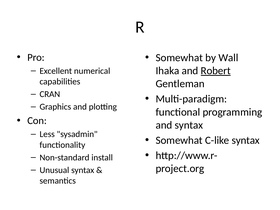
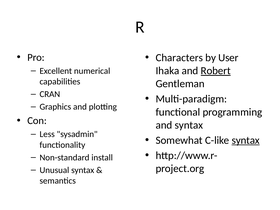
Somewhat at (179, 58): Somewhat -> Characters
Wall: Wall -> User
syntax at (246, 140) underline: none -> present
